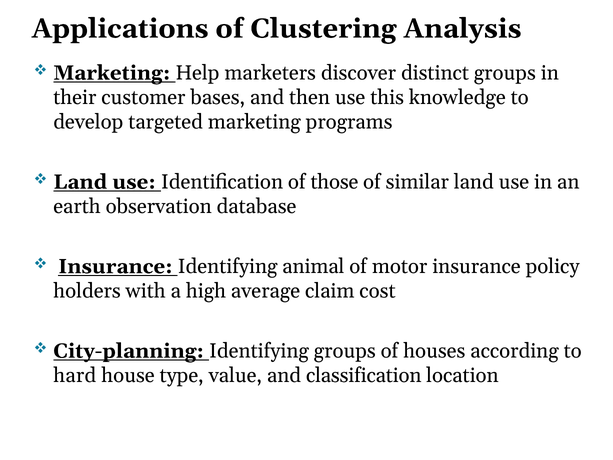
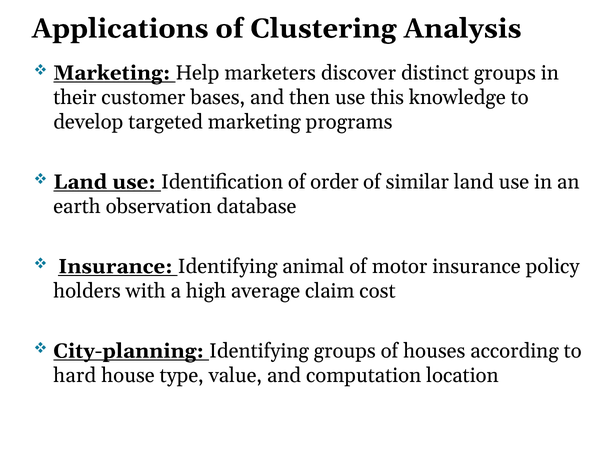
those: those -> order
classification: classification -> computation
